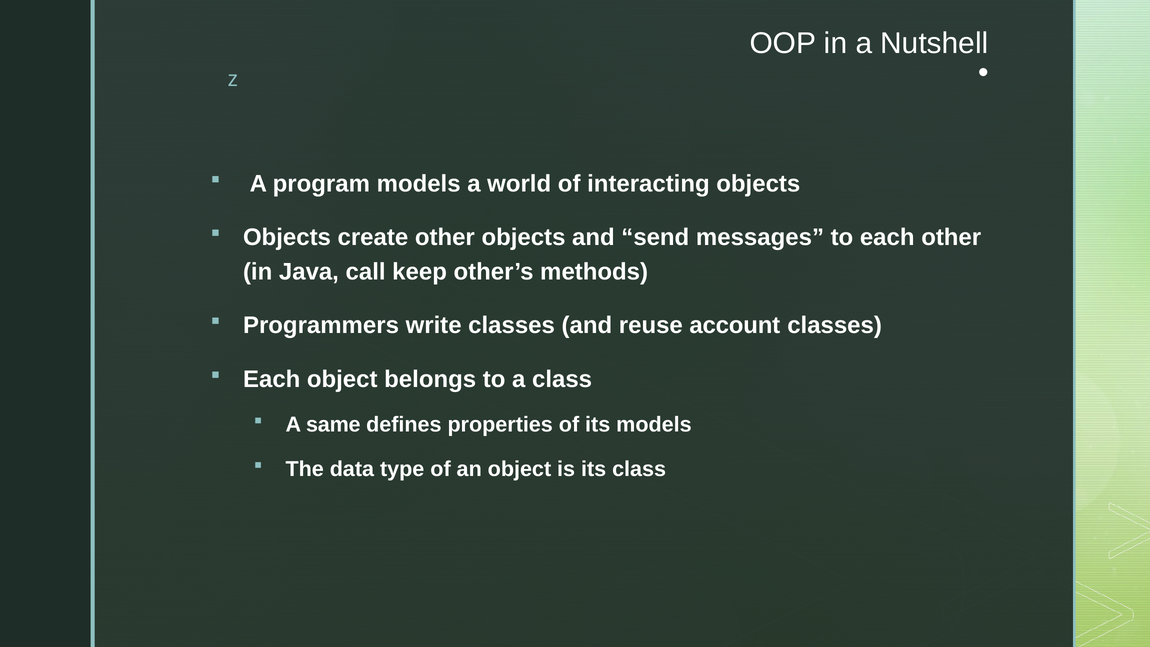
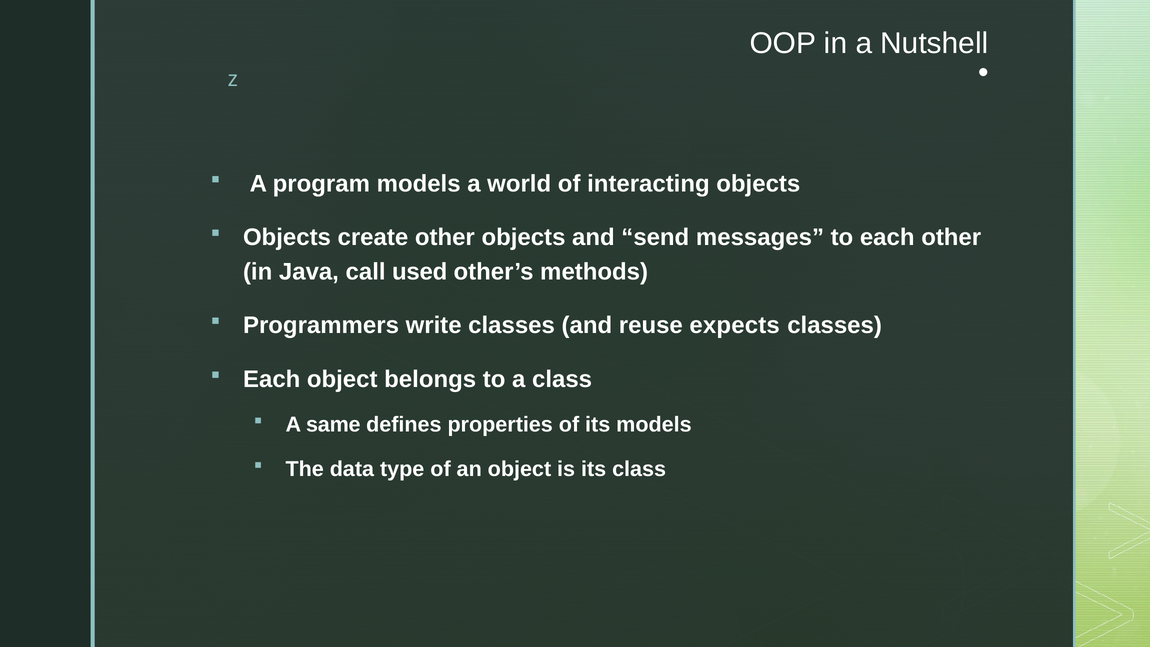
keep: keep -> used
account: account -> expects
